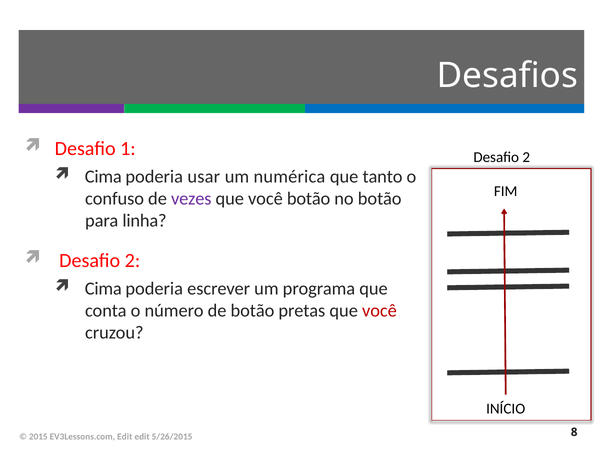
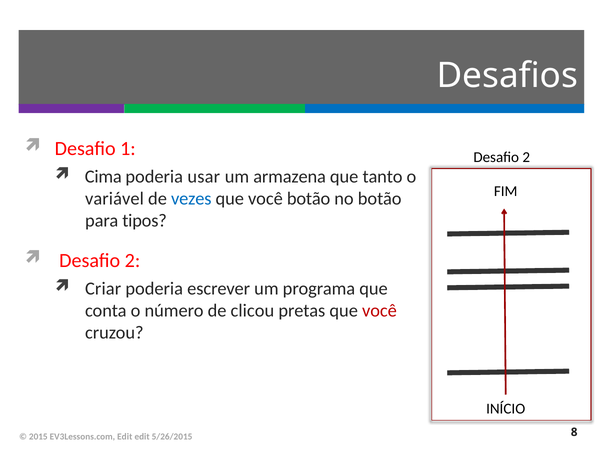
numérica: numérica -> armazena
confuso: confuso -> variável
vezes colour: purple -> blue
linha: linha -> tipos
Cima at (103, 289): Cima -> Criar
de botão: botão -> clicou
